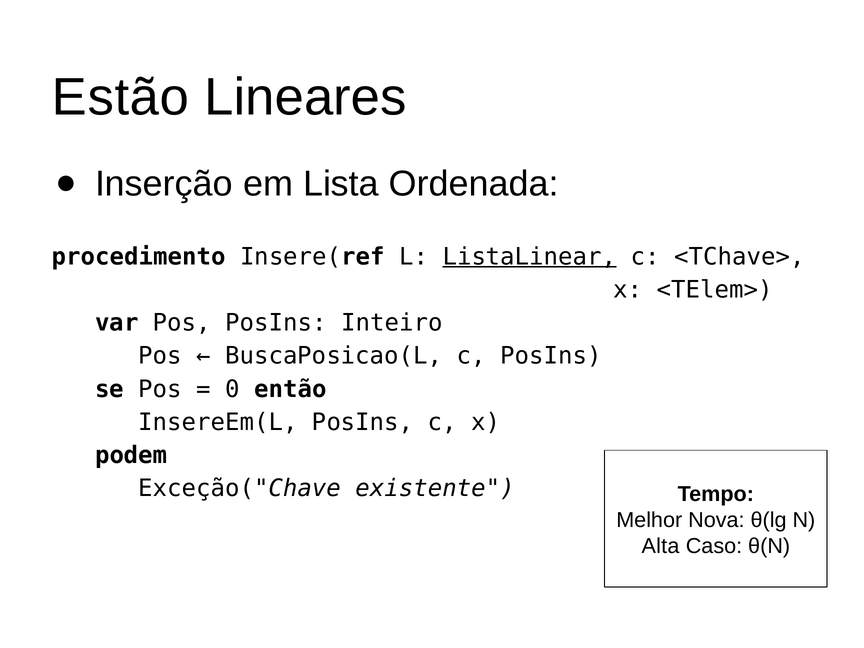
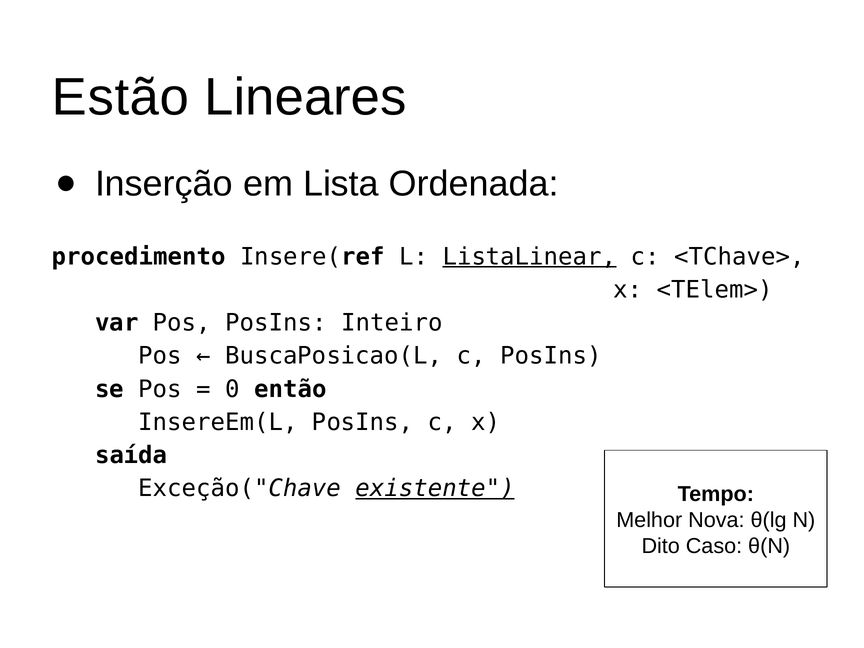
podem: podem -> saída
existente underline: none -> present
Alta: Alta -> Dito
